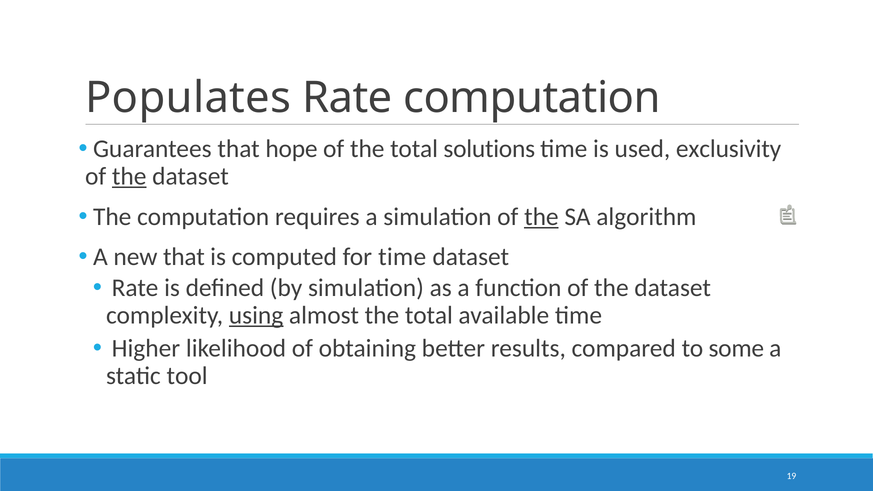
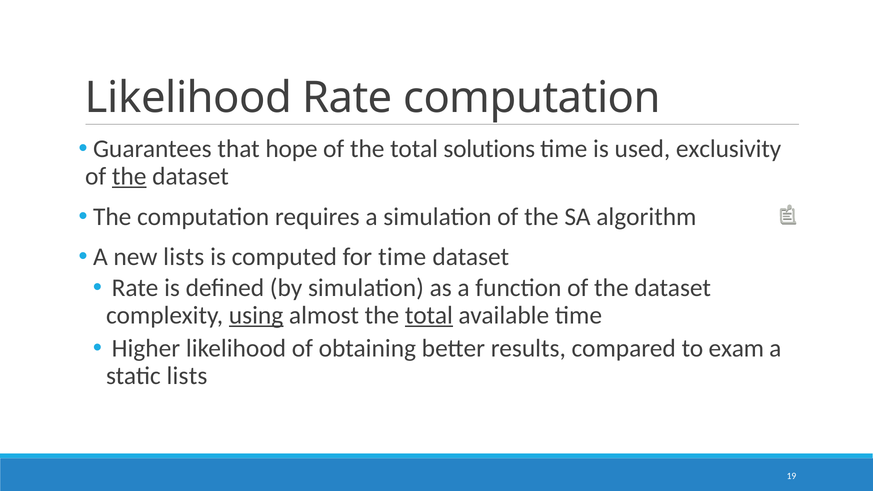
Populates at (188, 98): Populates -> Likelihood
the at (541, 217) underline: present -> none
new that: that -> lists
total at (429, 315) underline: none -> present
some: some -> exam
static tool: tool -> lists
